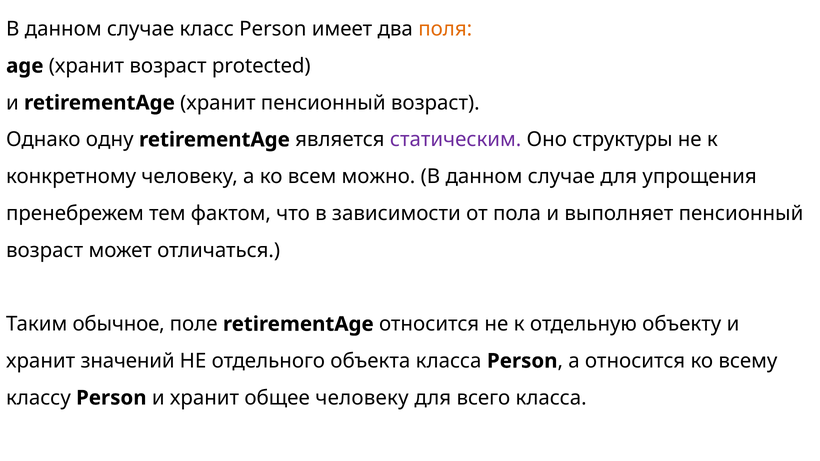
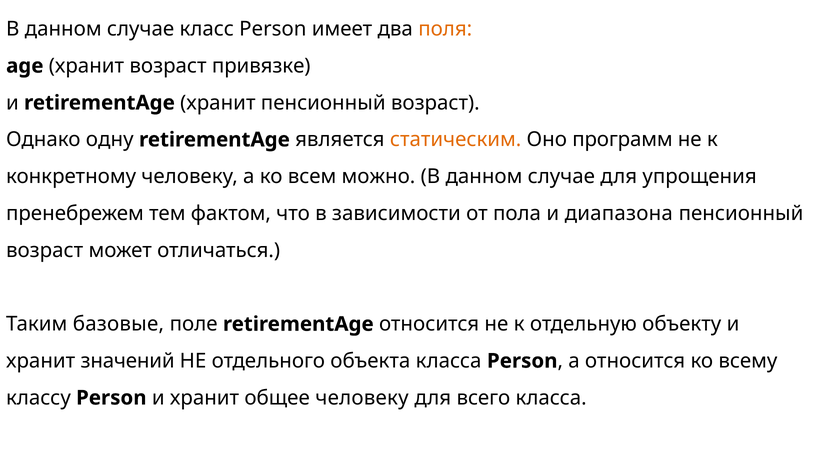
protected: protected -> привязке
статическим colour: purple -> orange
структуры: структуры -> программ
выполняет: выполняет -> диапазона
обычное: обычное -> базовые
